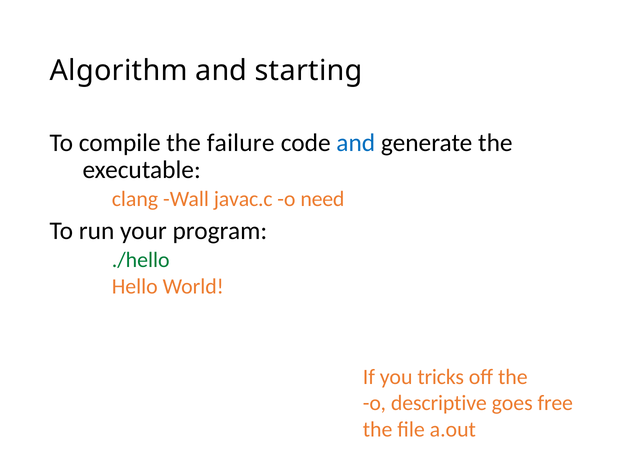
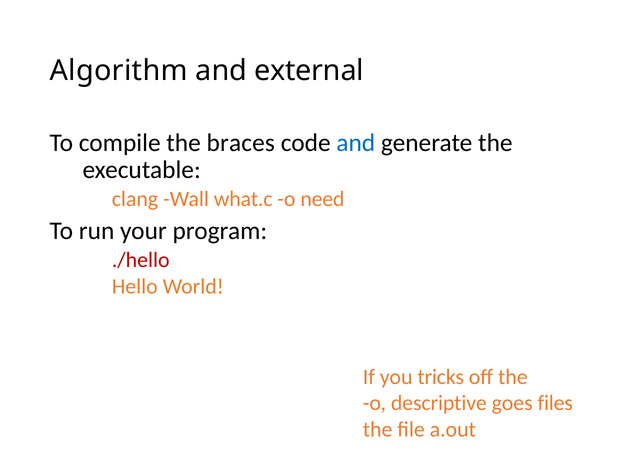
starting: starting -> external
failure: failure -> braces
javac.c: javac.c -> what.c
./hello colour: green -> red
free: free -> files
